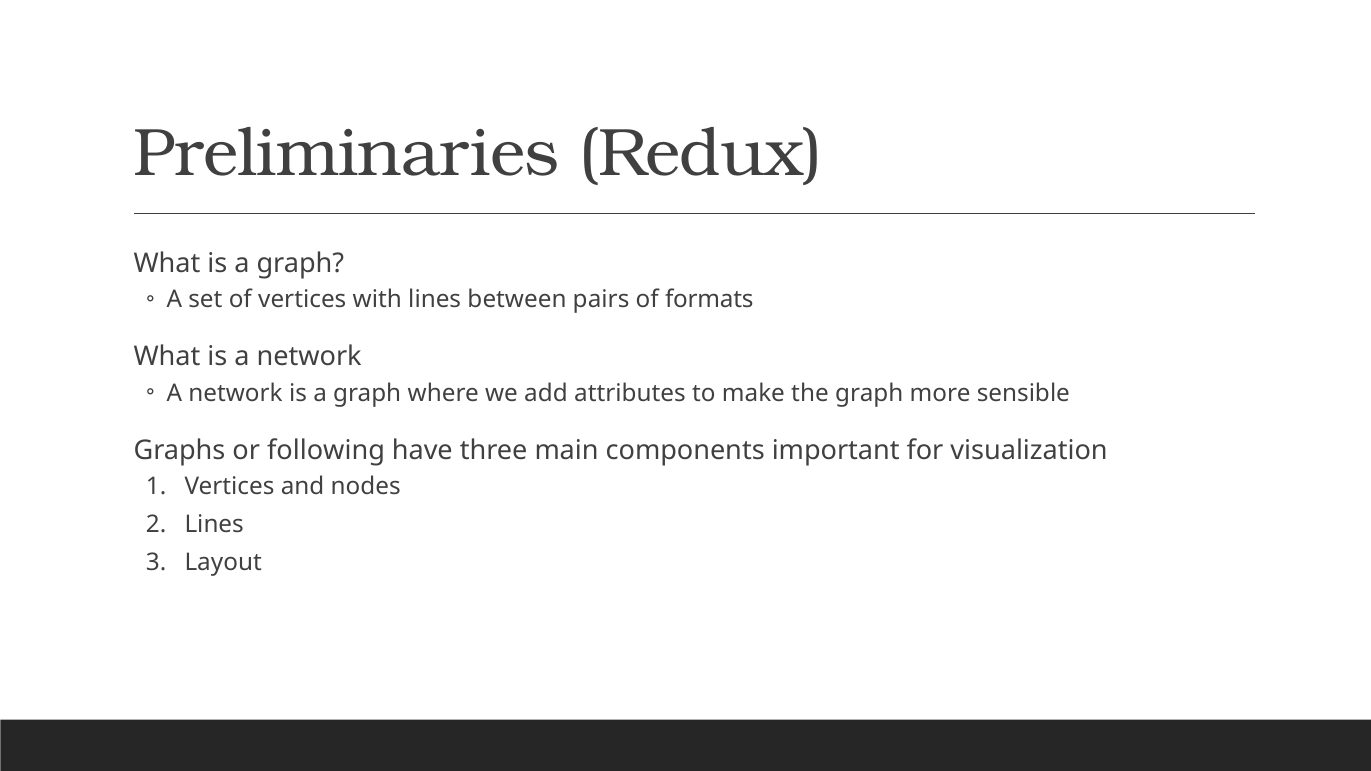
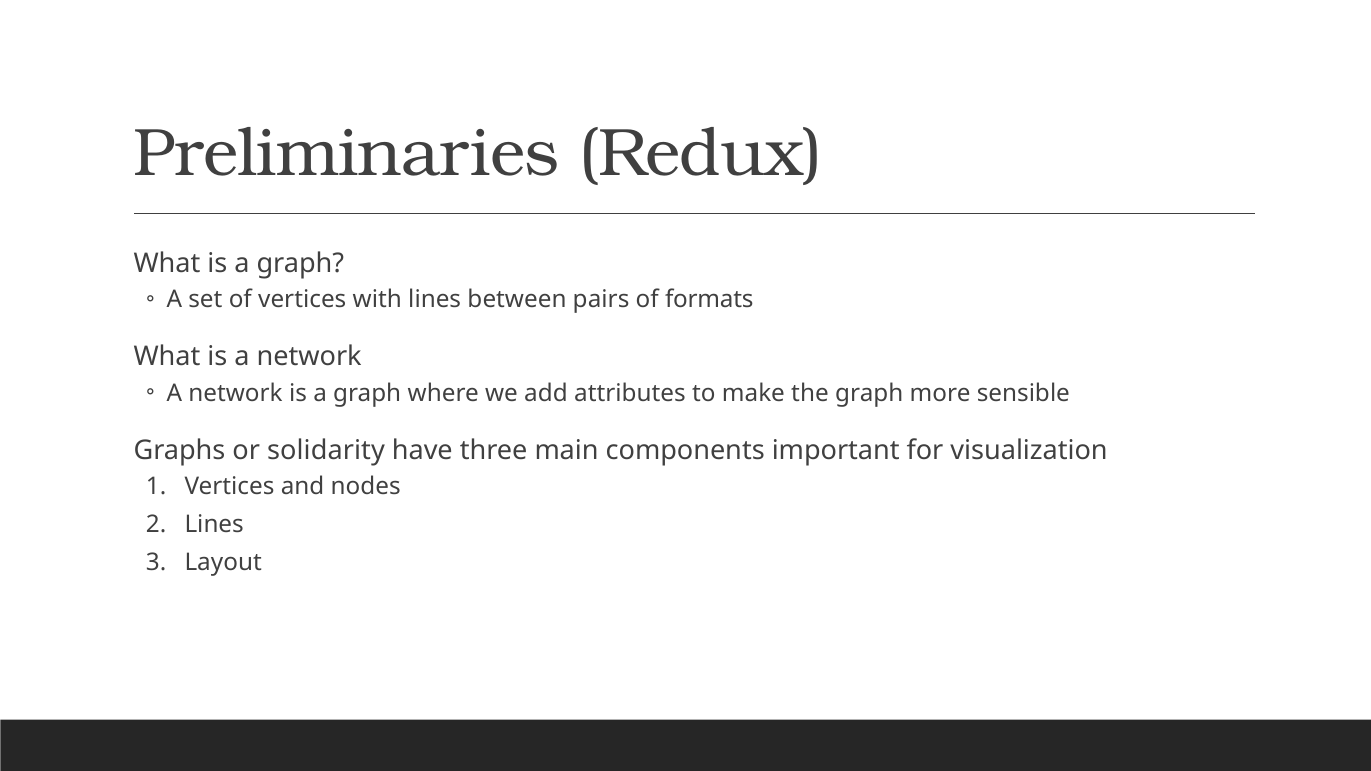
following: following -> solidarity
